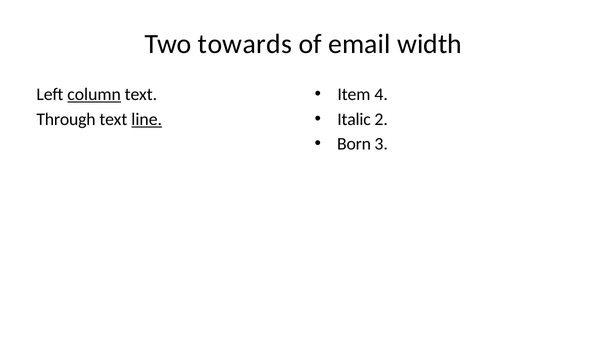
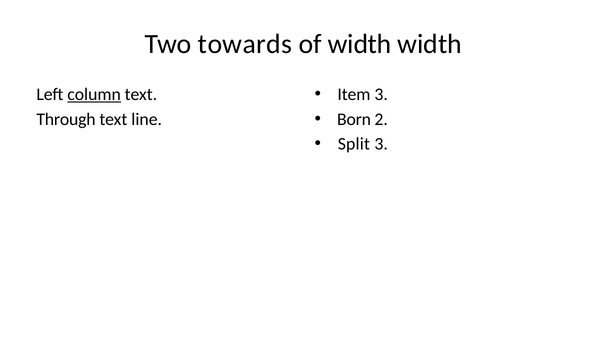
of email: email -> width
Item 4: 4 -> 3
Italic: Italic -> Born
line underline: present -> none
Born: Born -> Split
